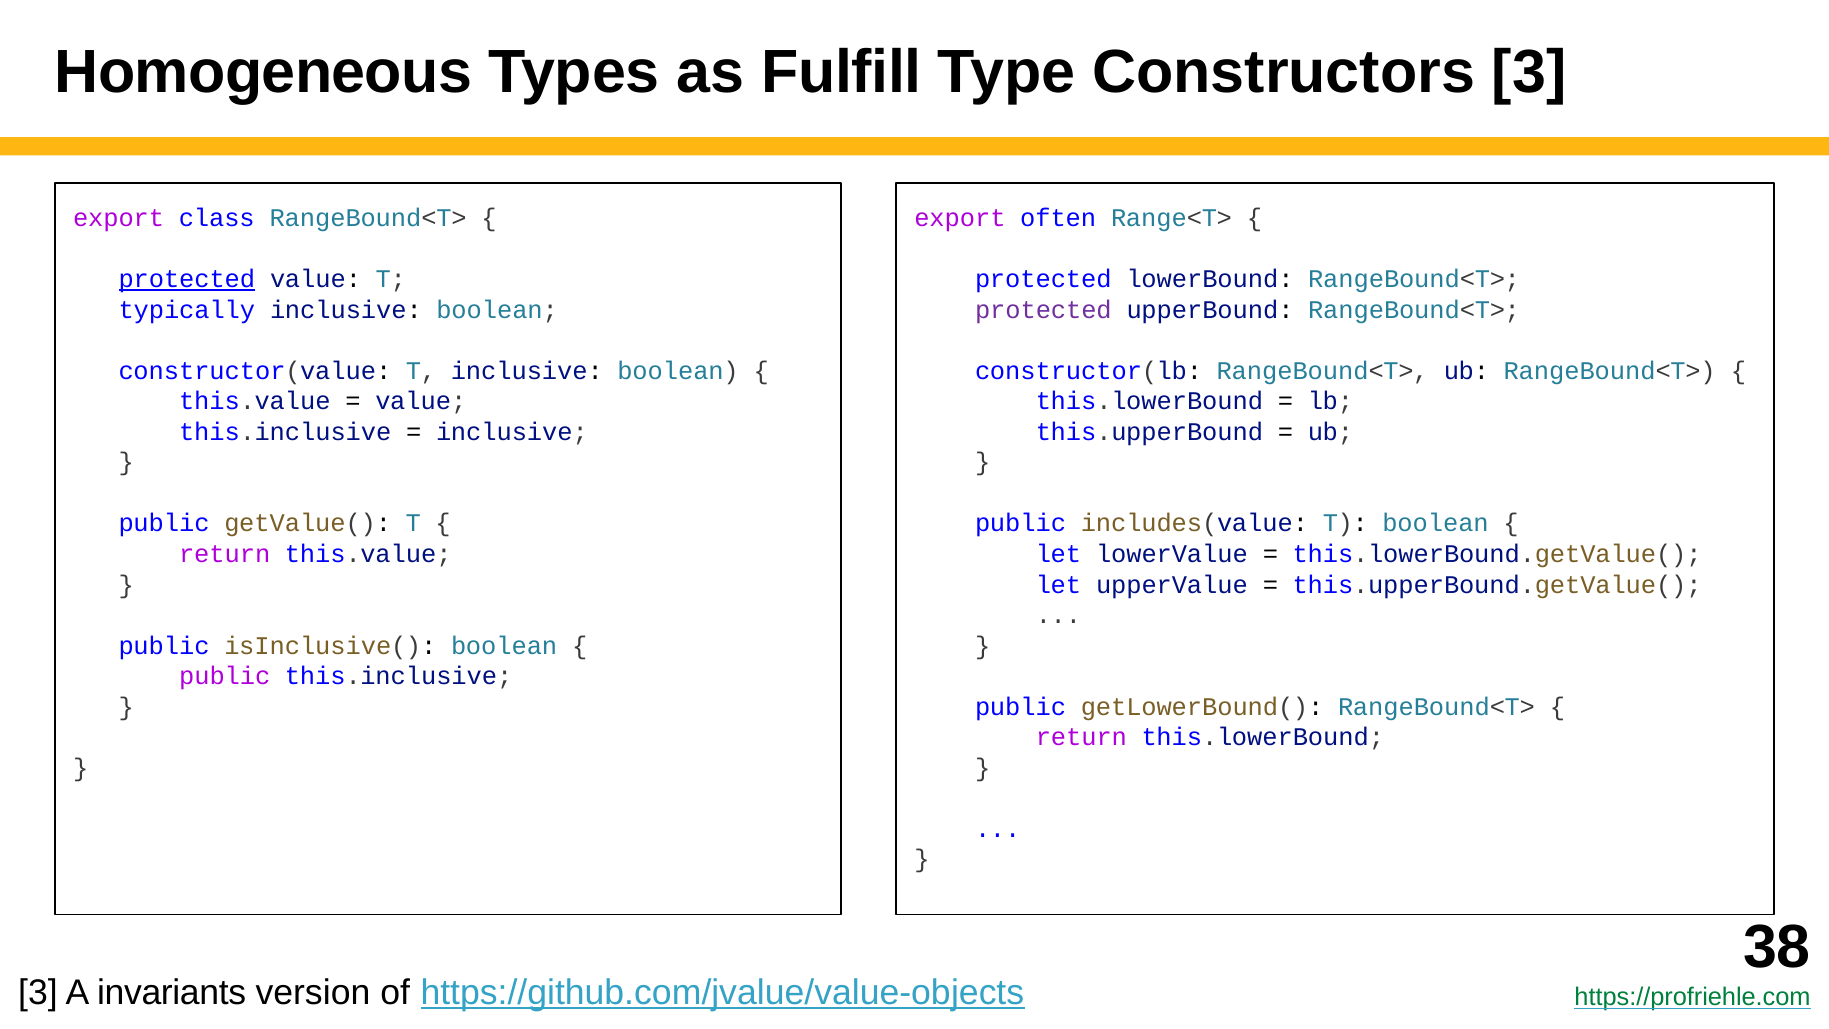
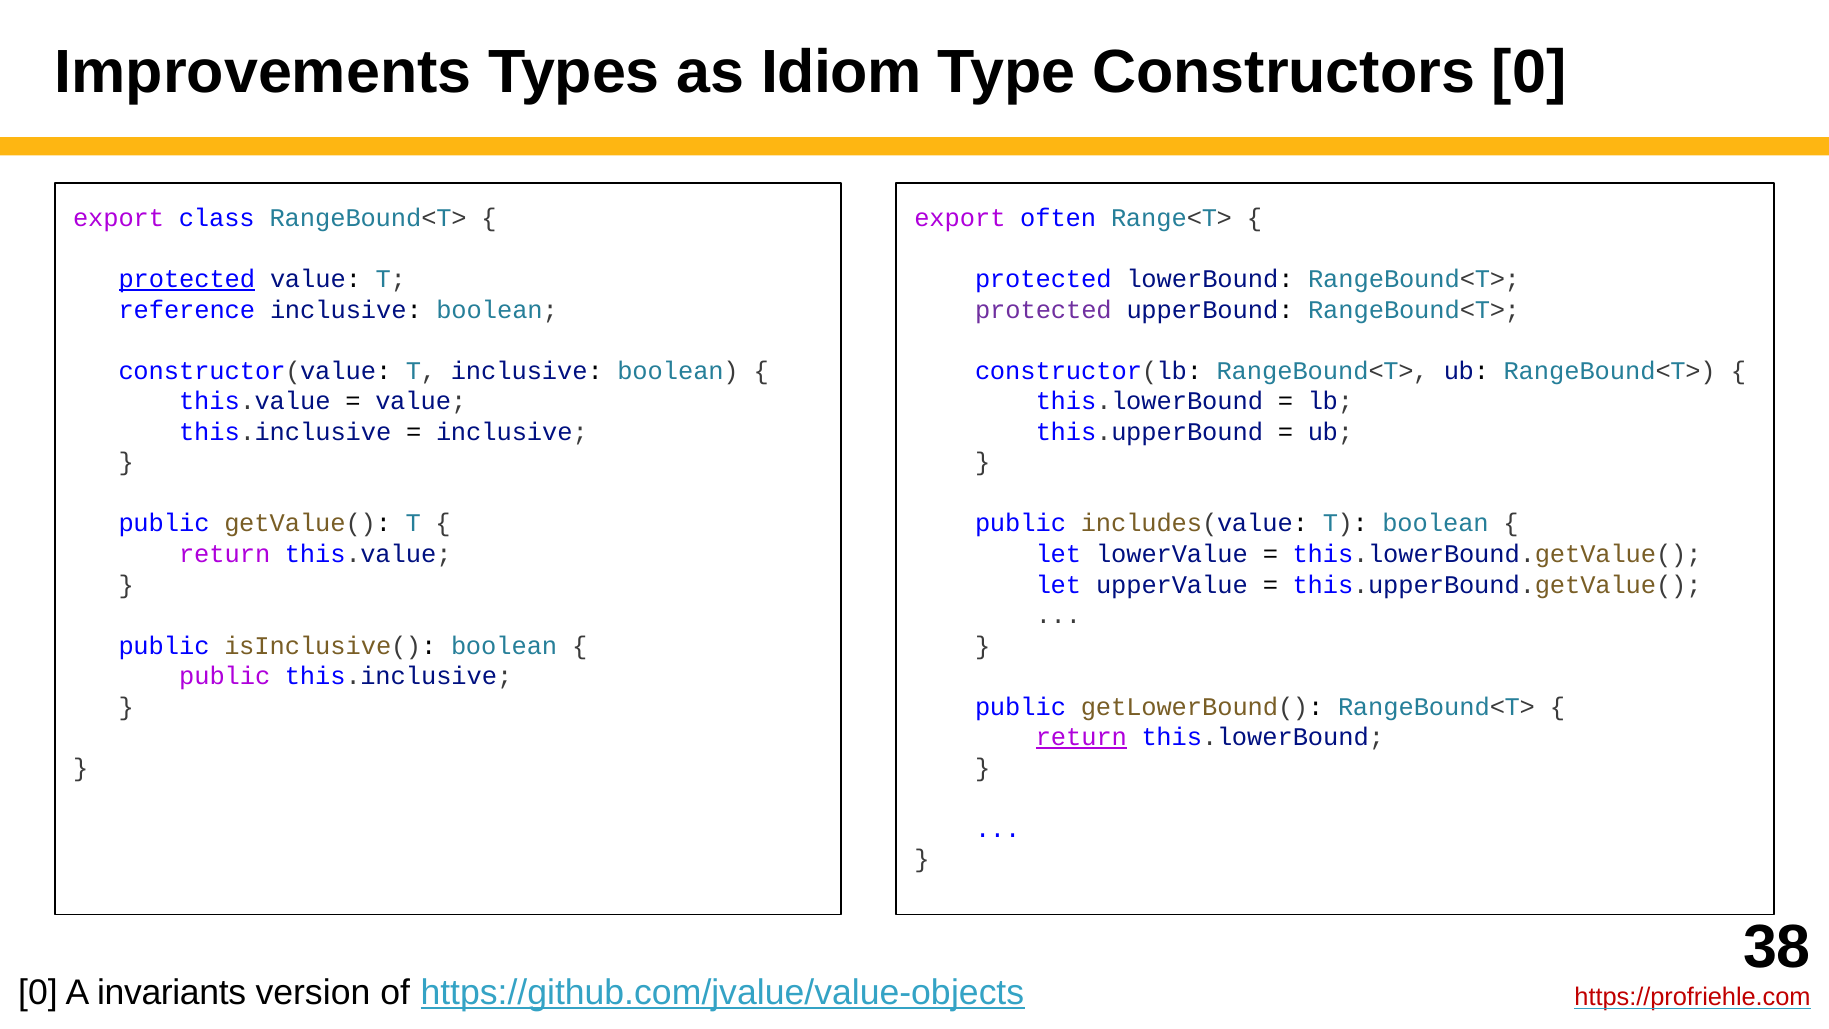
Homogeneous: Homogeneous -> Improvements
Fulfill: Fulfill -> Idiom
Constructors 3: 3 -> 0
typically: typically -> reference
return at (1081, 737) underline: none -> present
3 at (38, 992): 3 -> 0
https://profriehle.com colour: green -> red
